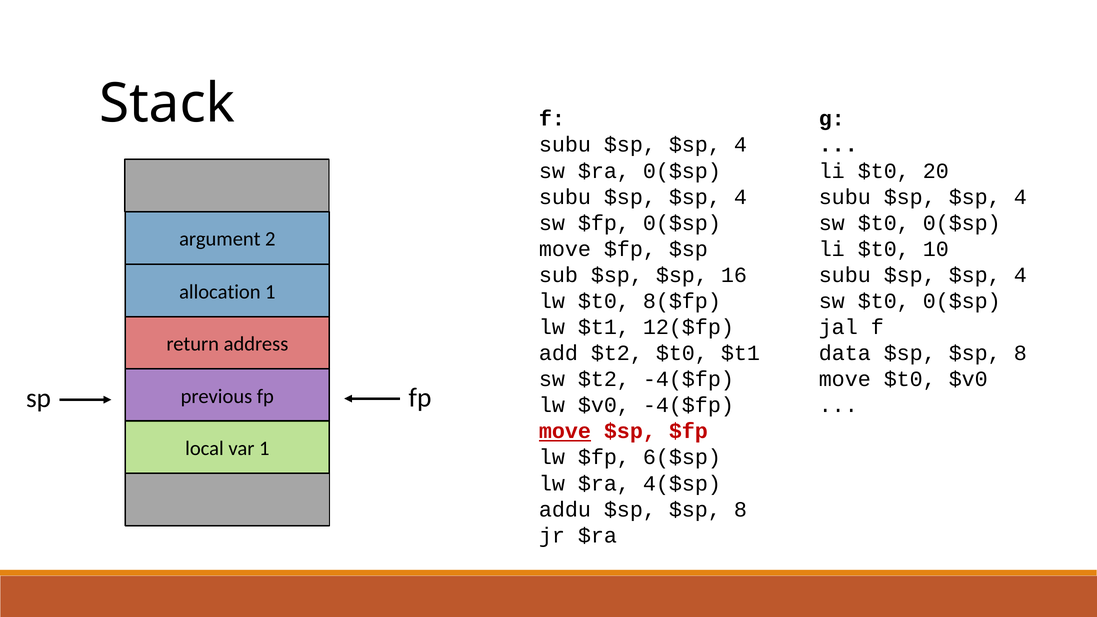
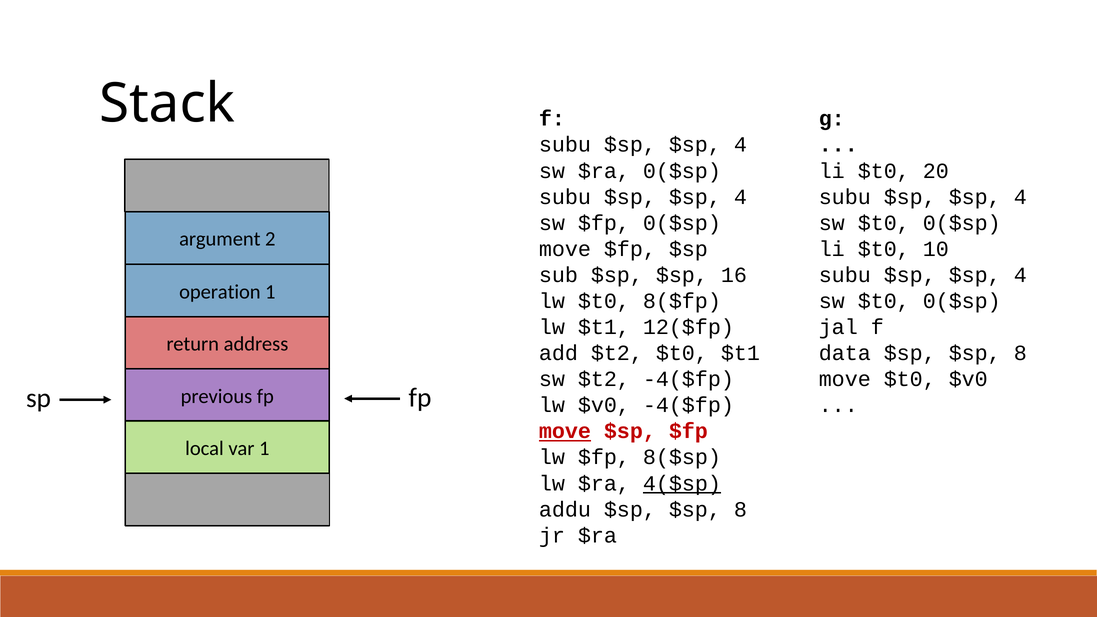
allocation: allocation -> operation
6($sp: 6($sp -> 8($sp
4($sp underline: none -> present
